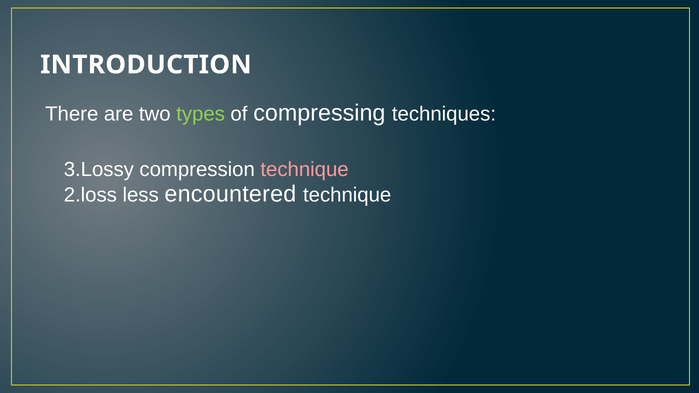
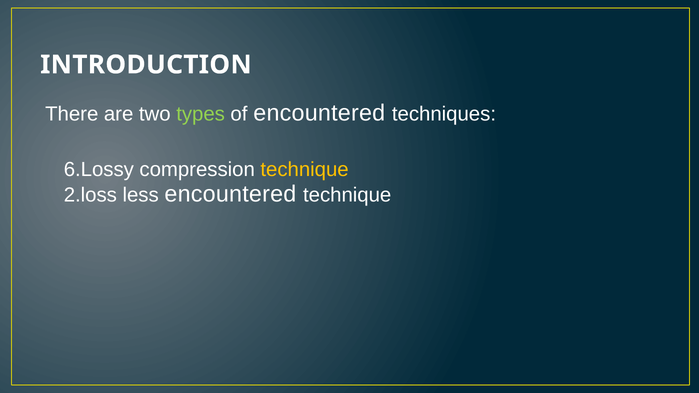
of compressing: compressing -> encountered
3.Lossy: 3.Lossy -> 6.Lossy
technique at (305, 170) colour: pink -> yellow
